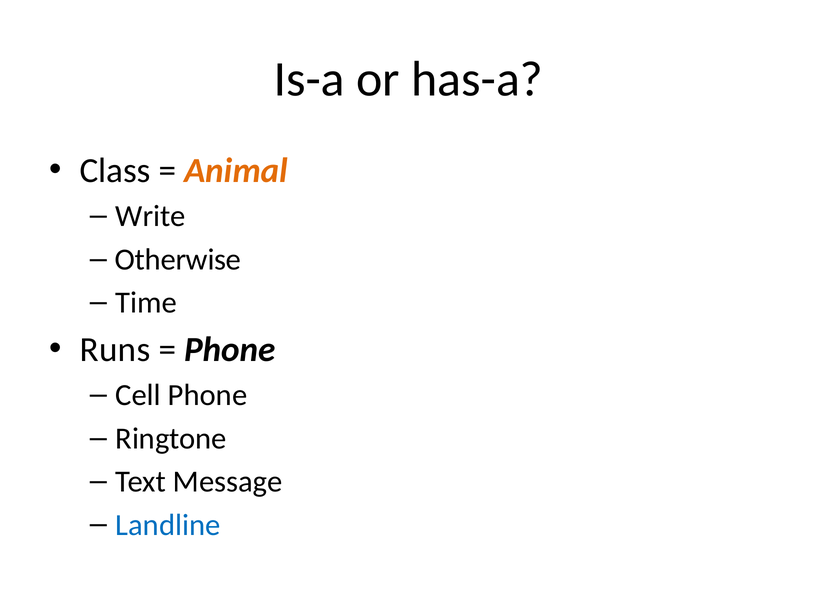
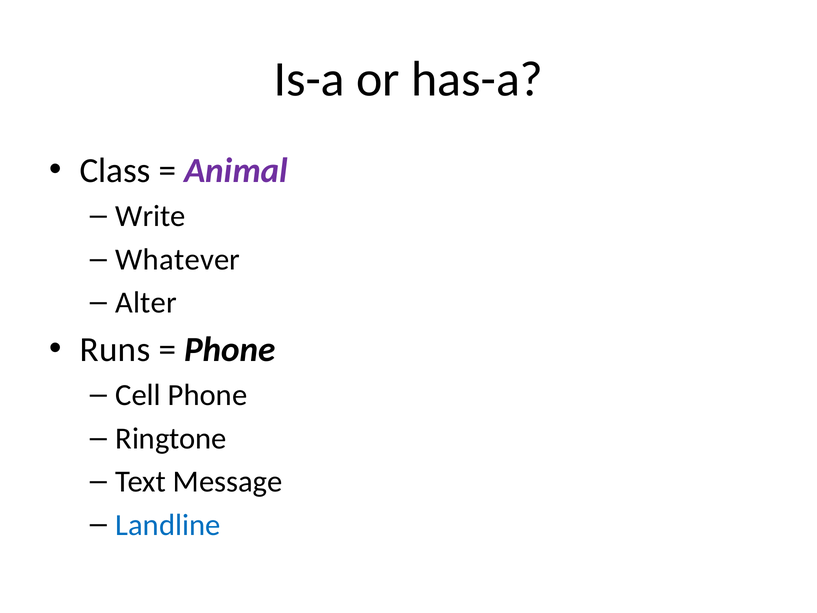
Animal colour: orange -> purple
Otherwise: Otherwise -> Whatever
Time: Time -> Alter
